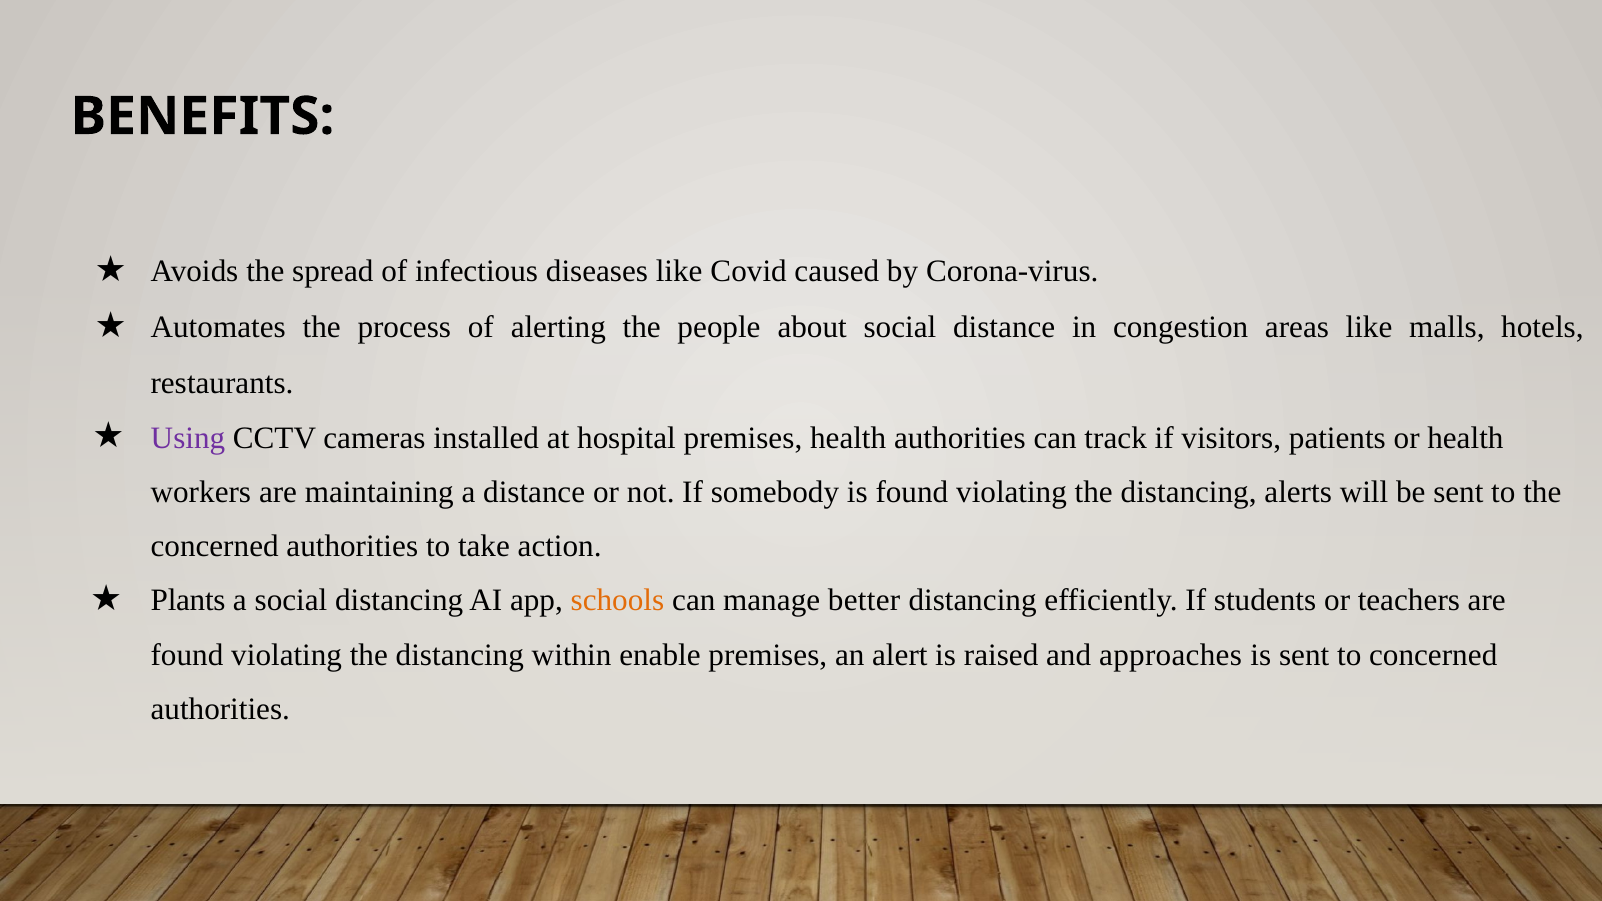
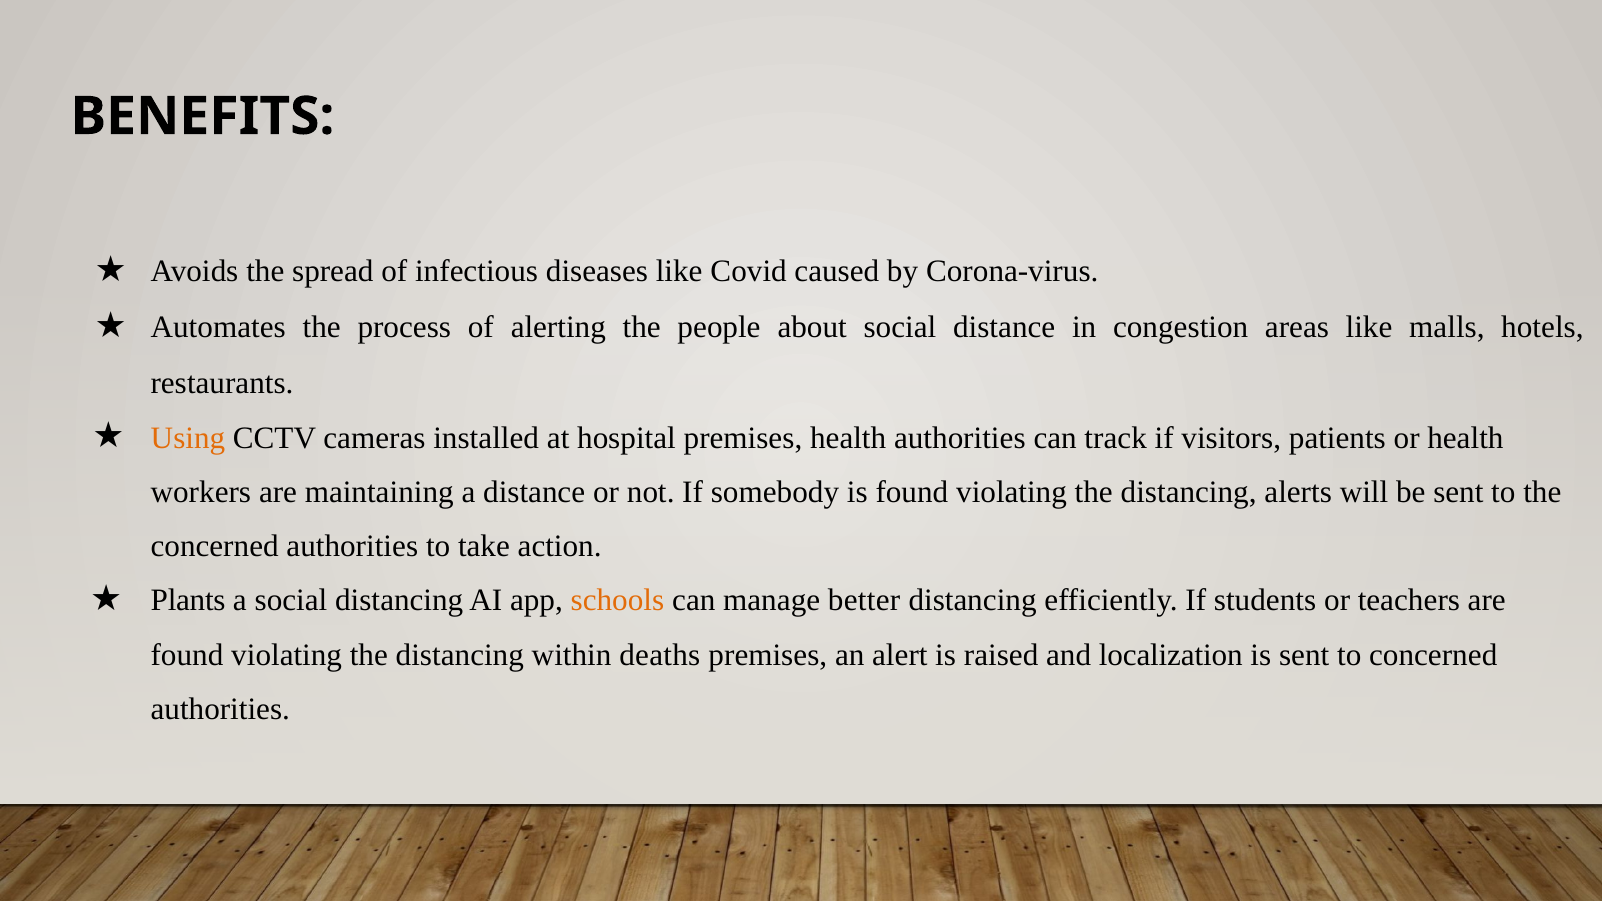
Using colour: purple -> orange
enable: enable -> deaths
approaches: approaches -> localization
